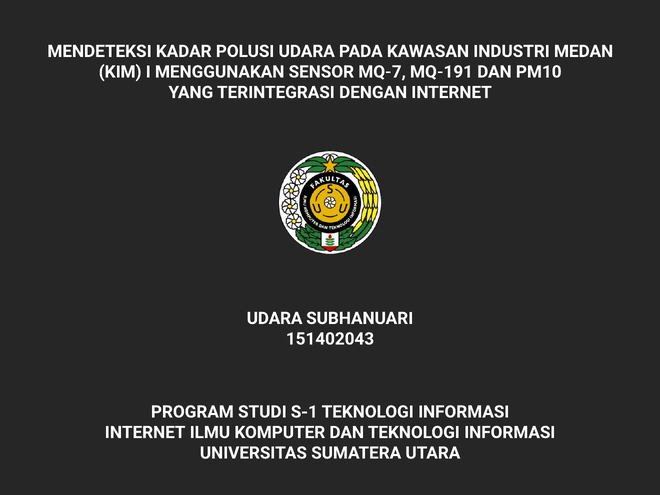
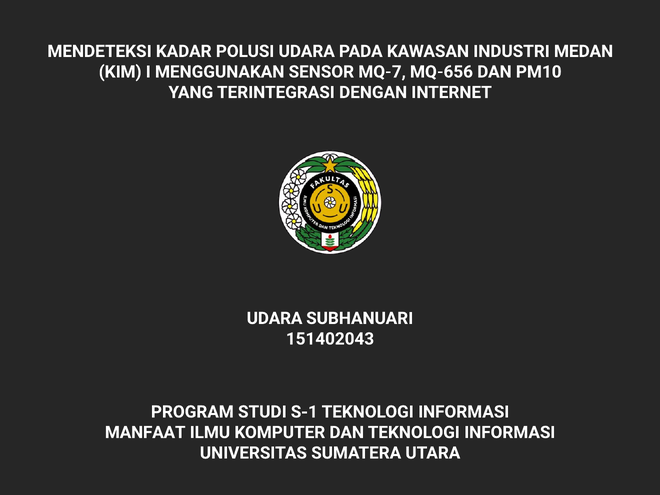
MQ-191: MQ-191 -> MQ-656
INTERNET at (145, 432): INTERNET -> MANFAAT
